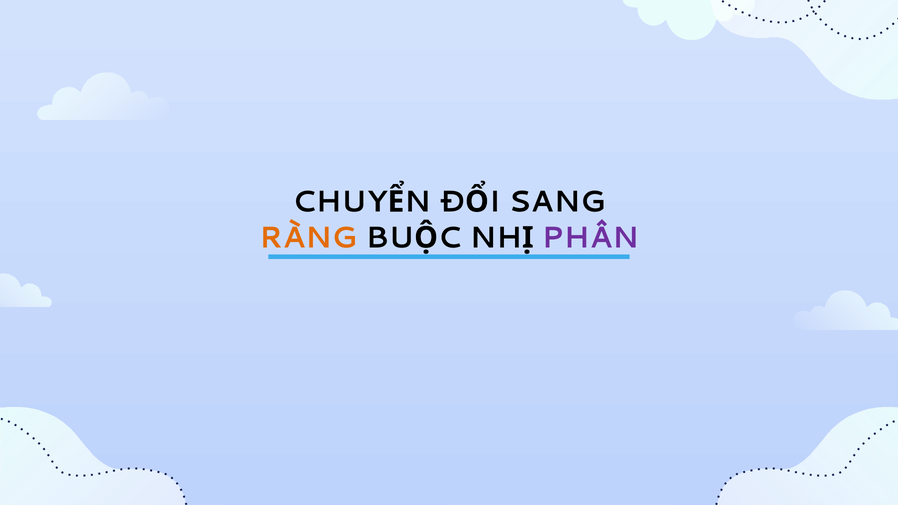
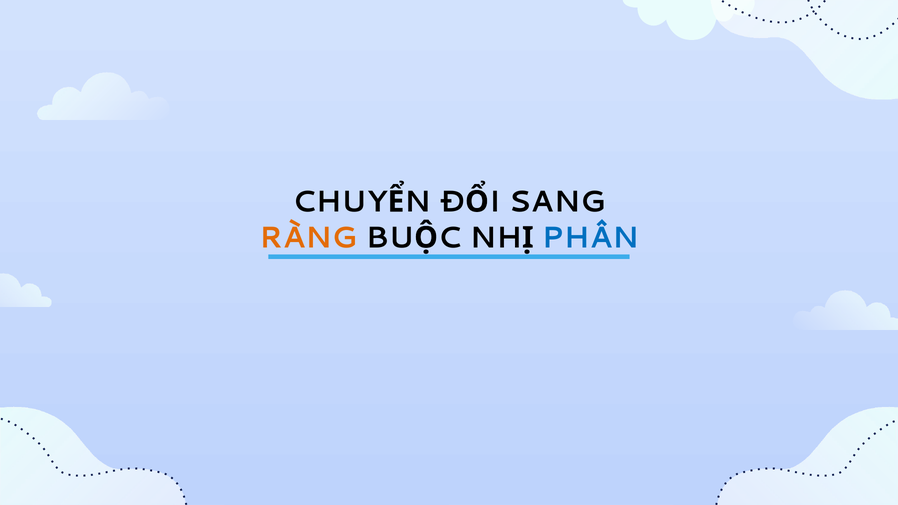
PHÂN colour: purple -> blue
